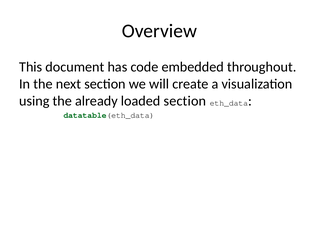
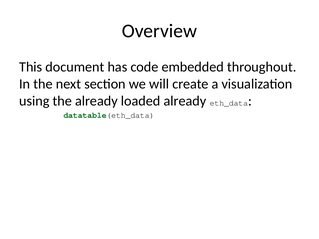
loaded section: section -> already
